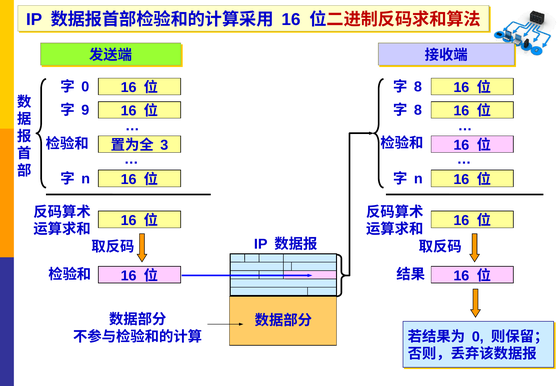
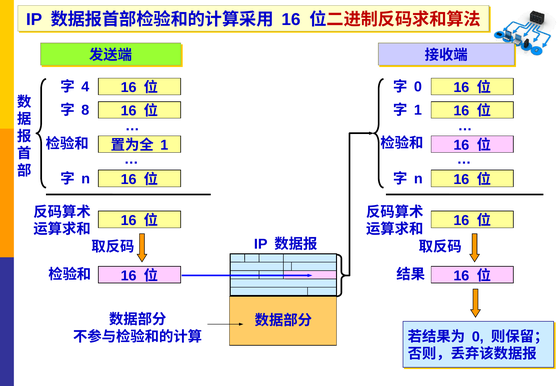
0 at (85, 87): 0 -> 4
8 at (418, 87): 8 -> 0
9: 9 -> 8
8 at (418, 110): 8 -> 1
3 at (164, 145): 3 -> 1
